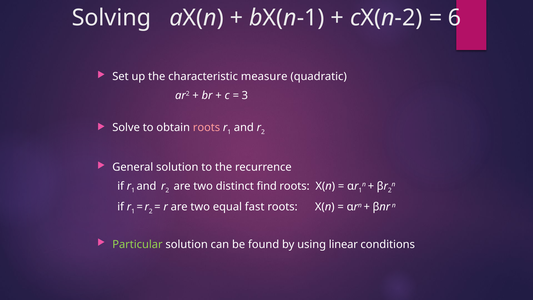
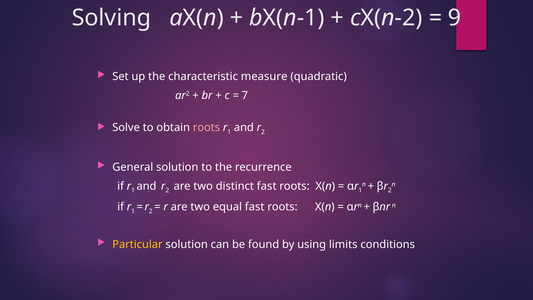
6: 6 -> 9
3: 3 -> 7
distinct find: find -> fast
Particular colour: light green -> yellow
linear: linear -> limits
